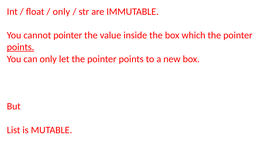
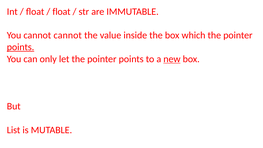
only at (61, 12): only -> float
cannot pointer: pointer -> cannot
new underline: none -> present
